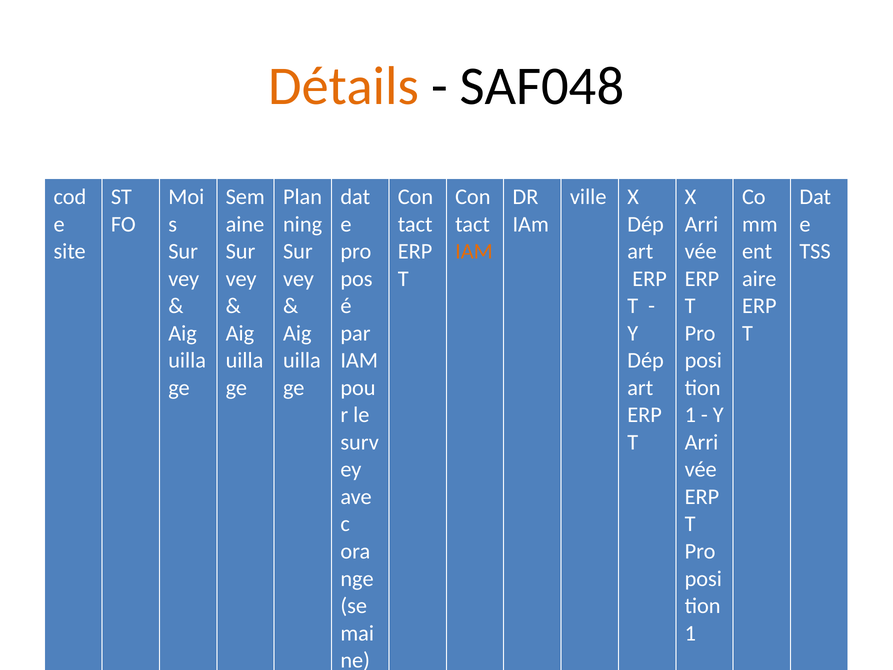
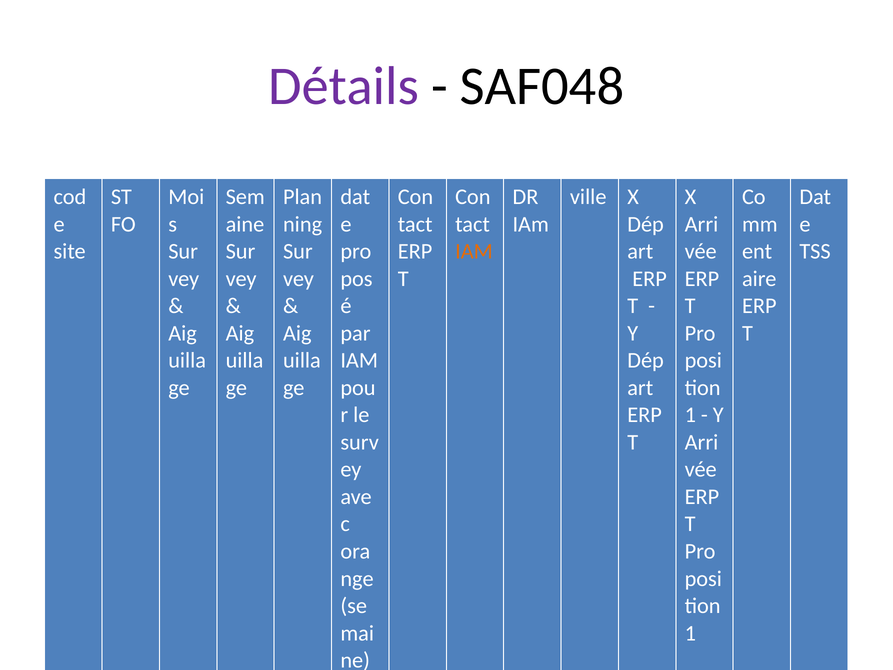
Détails colour: orange -> purple
